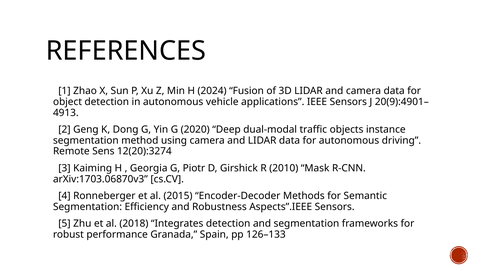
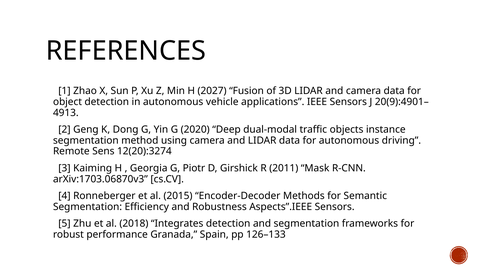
2024: 2024 -> 2027
2010: 2010 -> 2011
